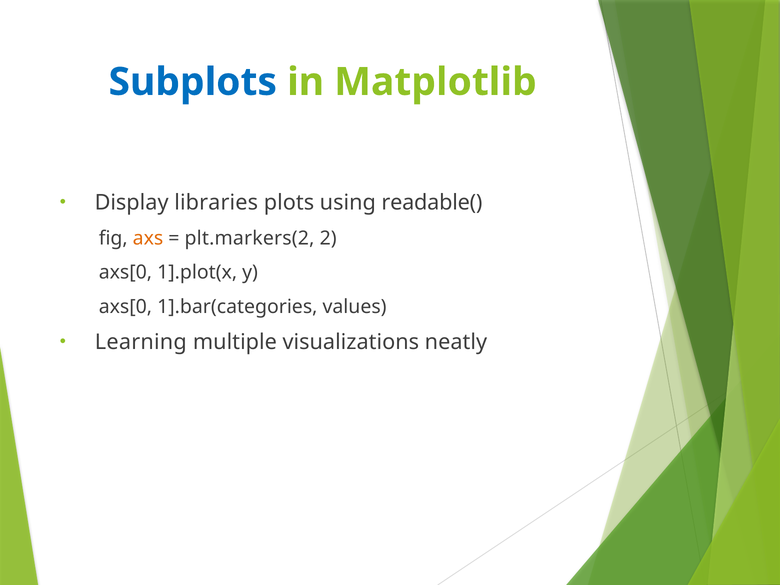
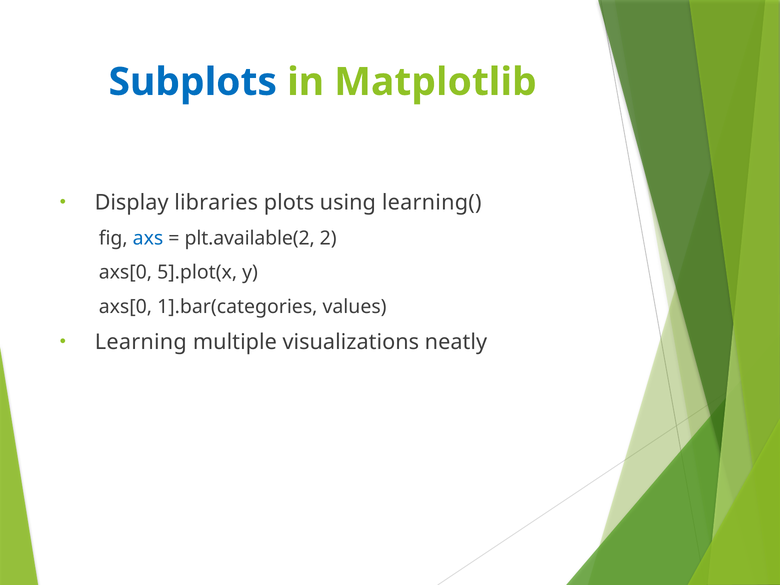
readable(: readable( -> learning(
axs colour: orange -> blue
plt.markers(2: plt.markers(2 -> plt.available(2
1].plot(x: 1].plot(x -> 5].plot(x
